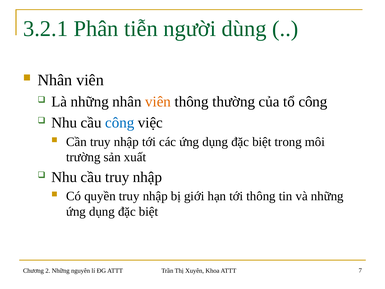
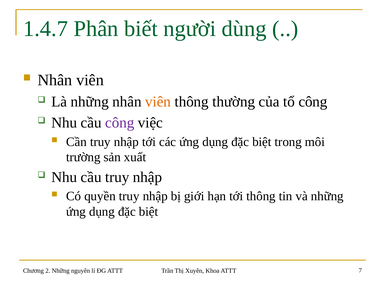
3.2.1: 3.2.1 -> 1.4.7
tiễn: tiễn -> biết
công at (120, 123) colour: blue -> purple
